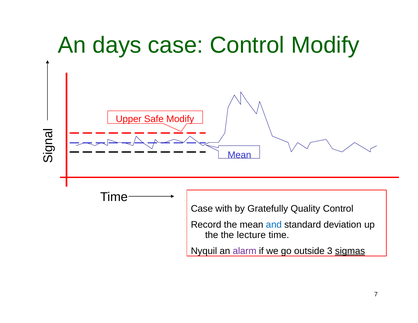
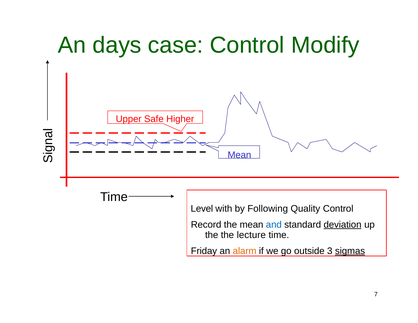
Safe Modify: Modify -> Higher
Case at (202, 209): Case -> Level
Gratefully: Gratefully -> Following
deviation underline: none -> present
Nyquil: Nyquil -> Friday
alarm colour: purple -> orange
